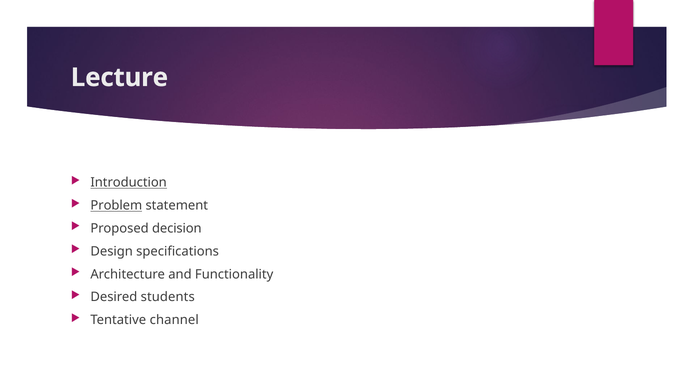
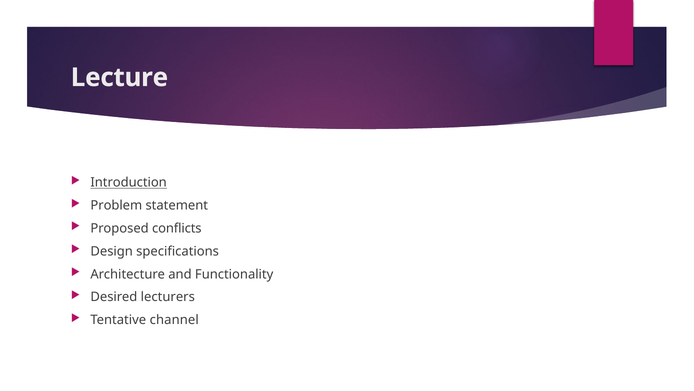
Problem underline: present -> none
decision: decision -> conflicts
students: students -> lecturers
